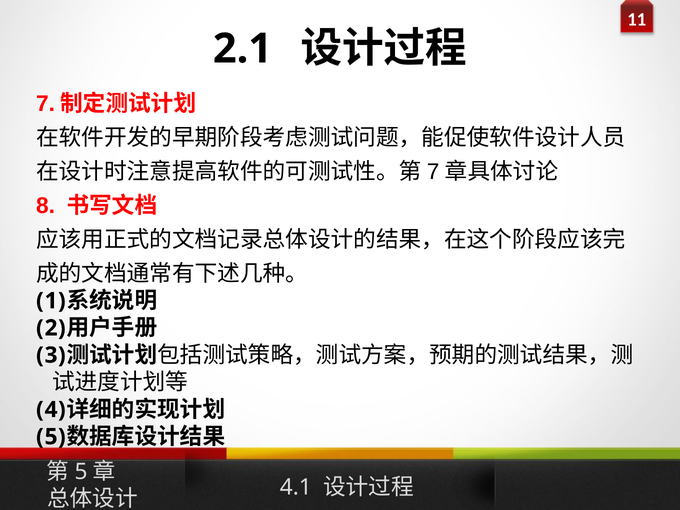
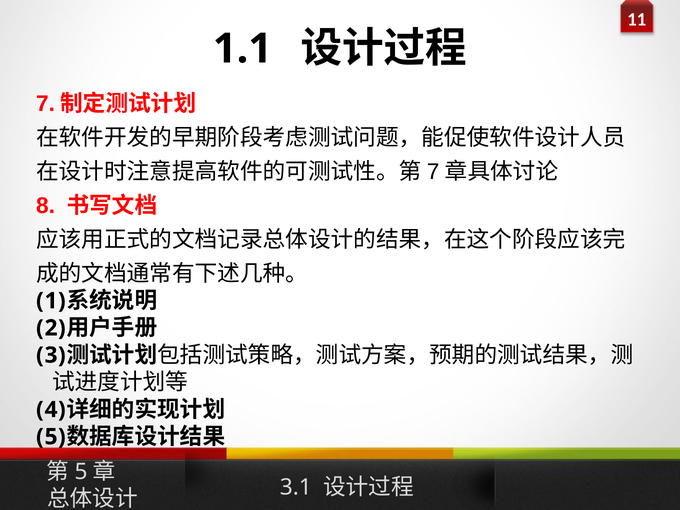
2.1: 2.1 -> 1.1
4.1: 4.1 -> 3.1
